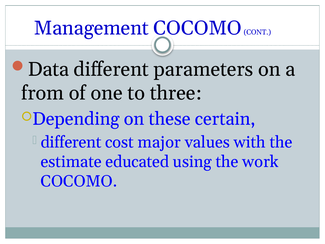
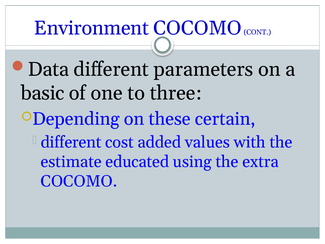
Management: Management -> Environment
from: from -> basic
major: major -> added
work: work -> extra
